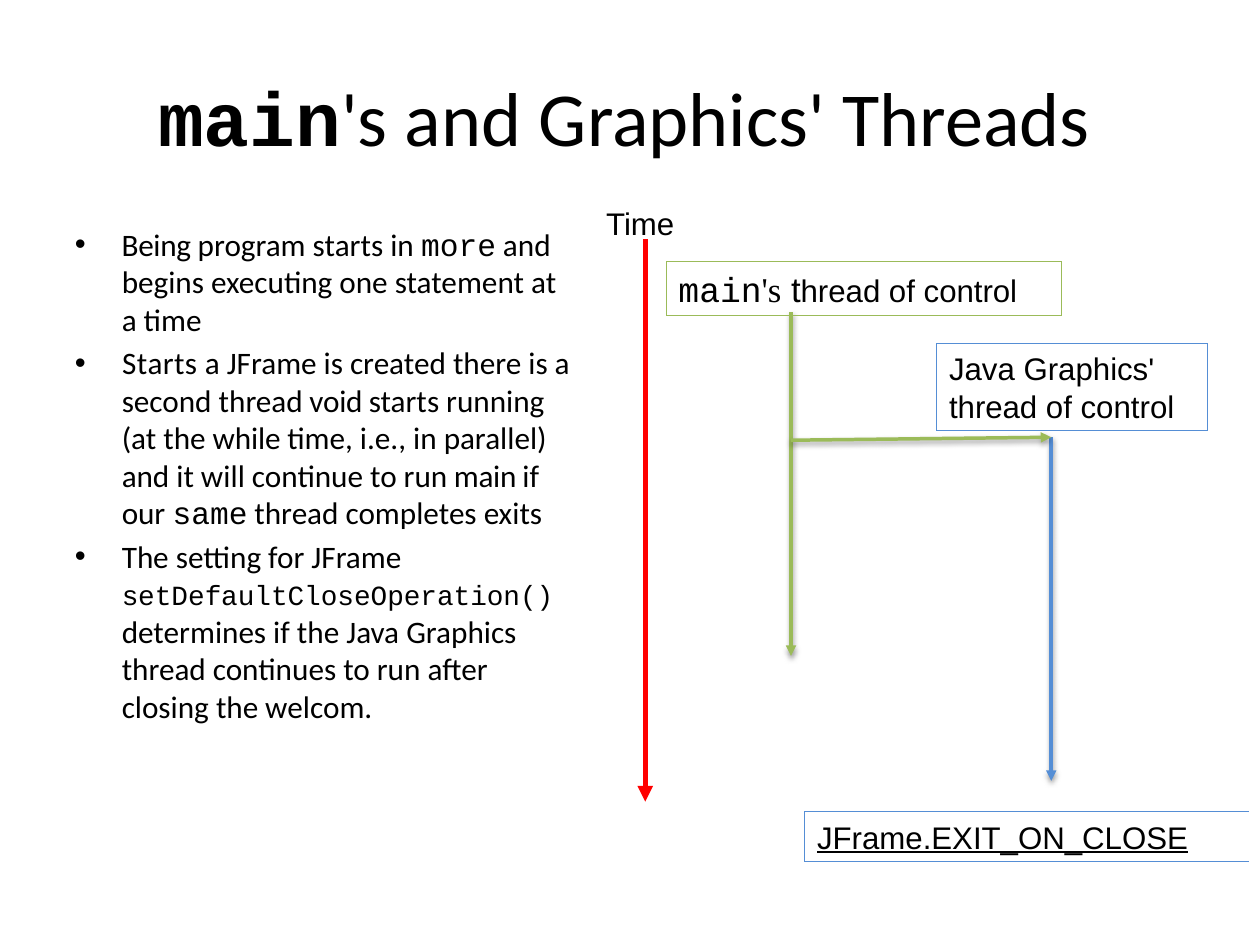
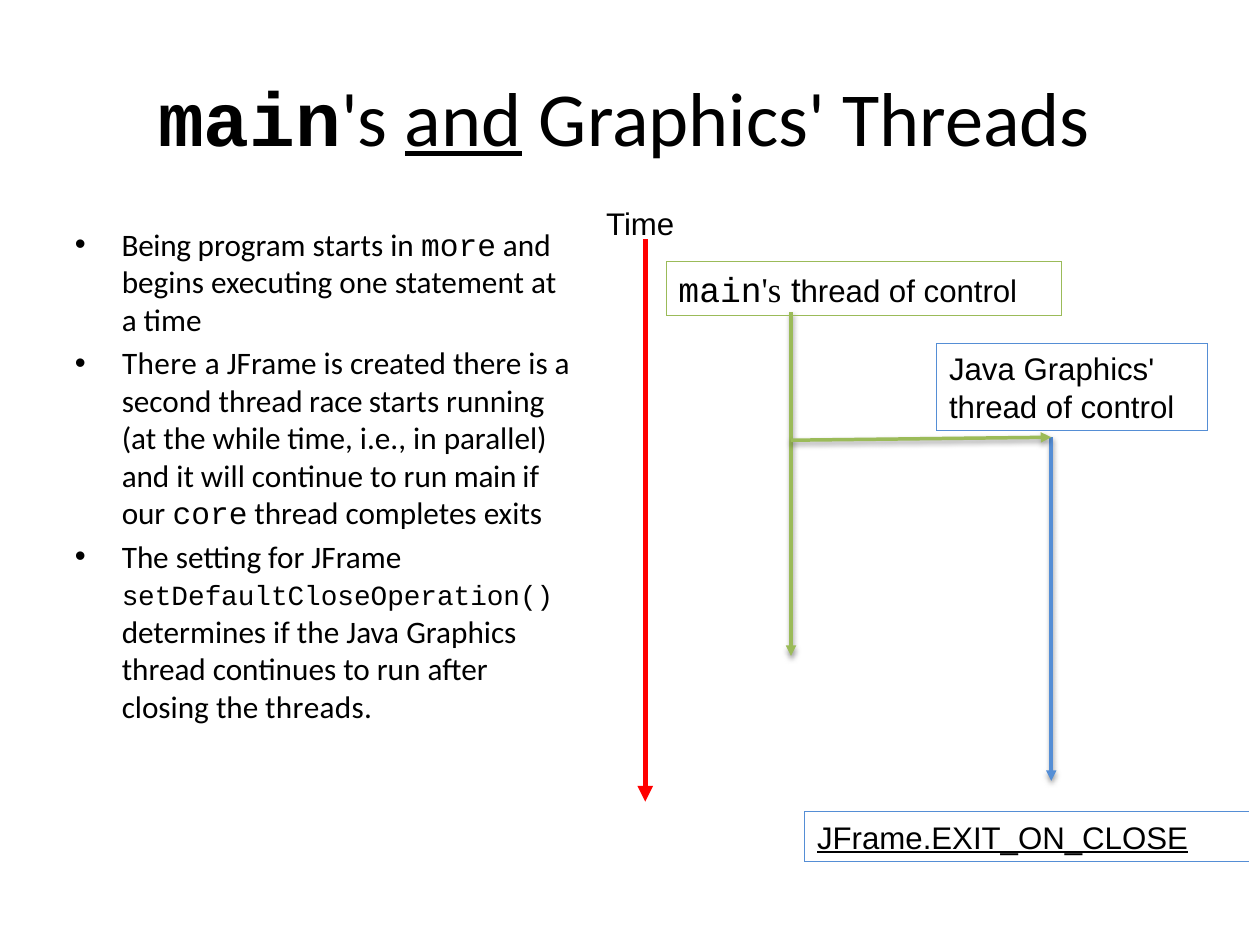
and at (463, 121) underline: none -> present
Starts at (160, 364): Starts -> There
void: void -> race
same: same -> core
the welcom: welcom -> threads
